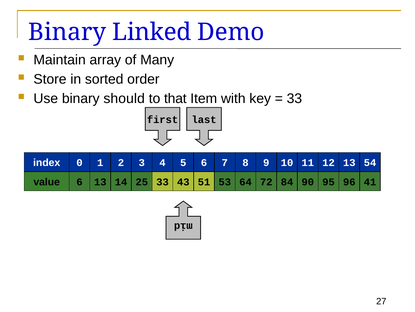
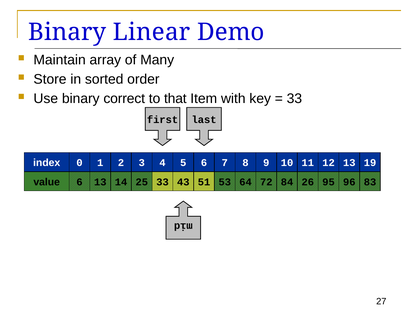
Linked: Linked -> Linear
should: should -> correct
54: 54 -> 19
90: 90 -> 26
41: 41 -> 83
